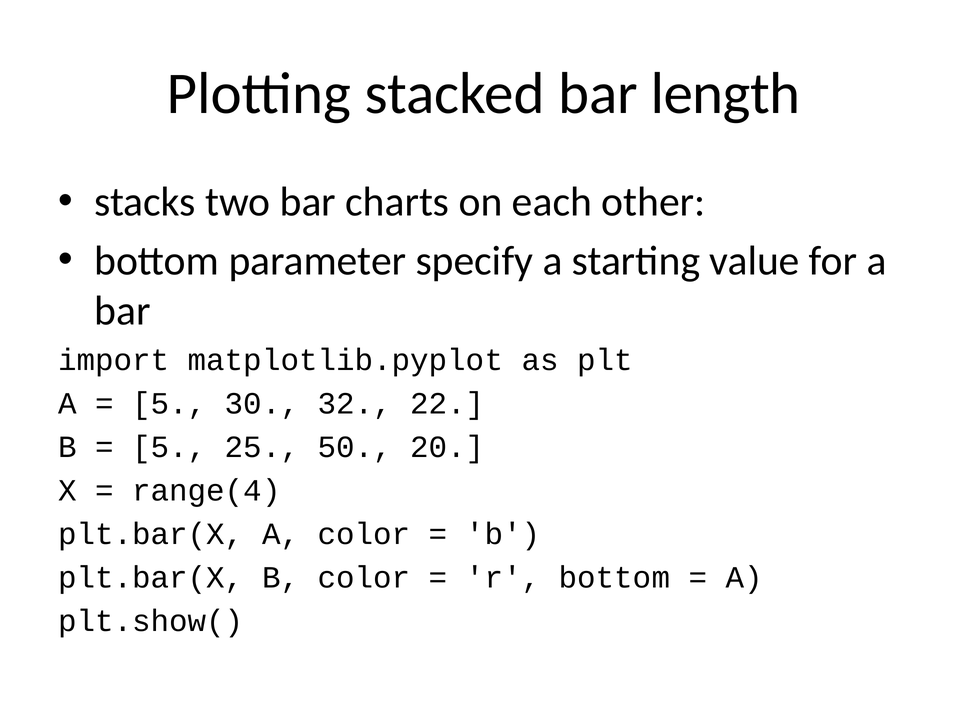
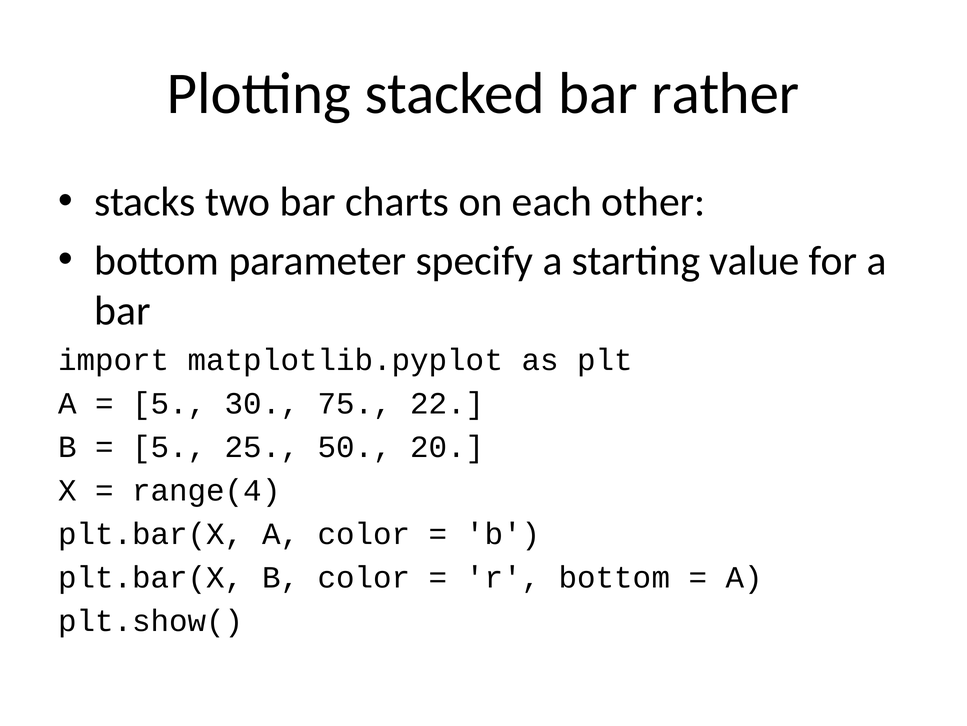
length: length -> rather
32: 32 -> 75
